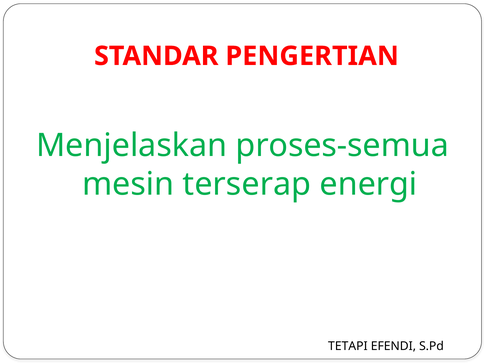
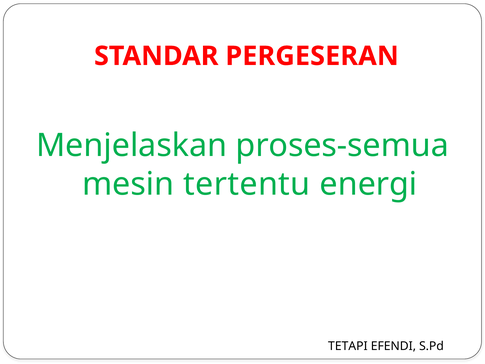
PENGERTIAN: PENGERTIAN -> PERGESERAN
terserap: terserap -> tertentu
